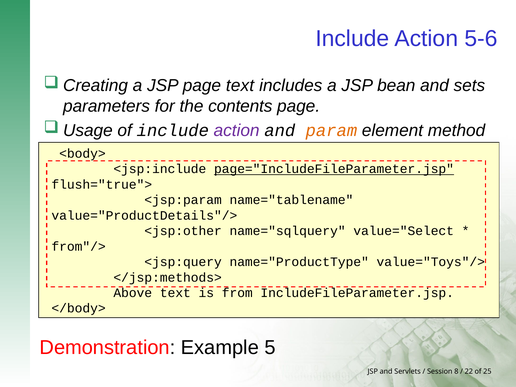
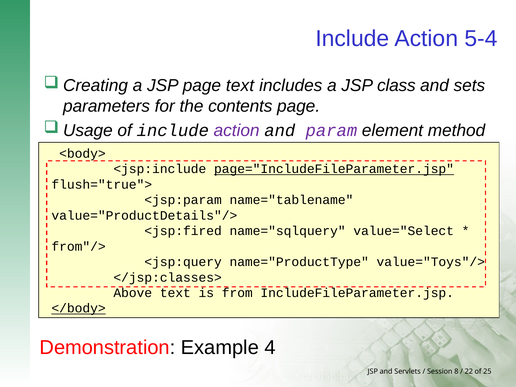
5-6: 5-6 -> 5-4
bean: bean -> class
param colour: orange -> purple
<jsp:other: <jsp:other -> <jsp:fired
</jsp:methods>: </jsp:methods> -> </jsp:classes>
</body> underline: none -> present
5: 5 -> 4
